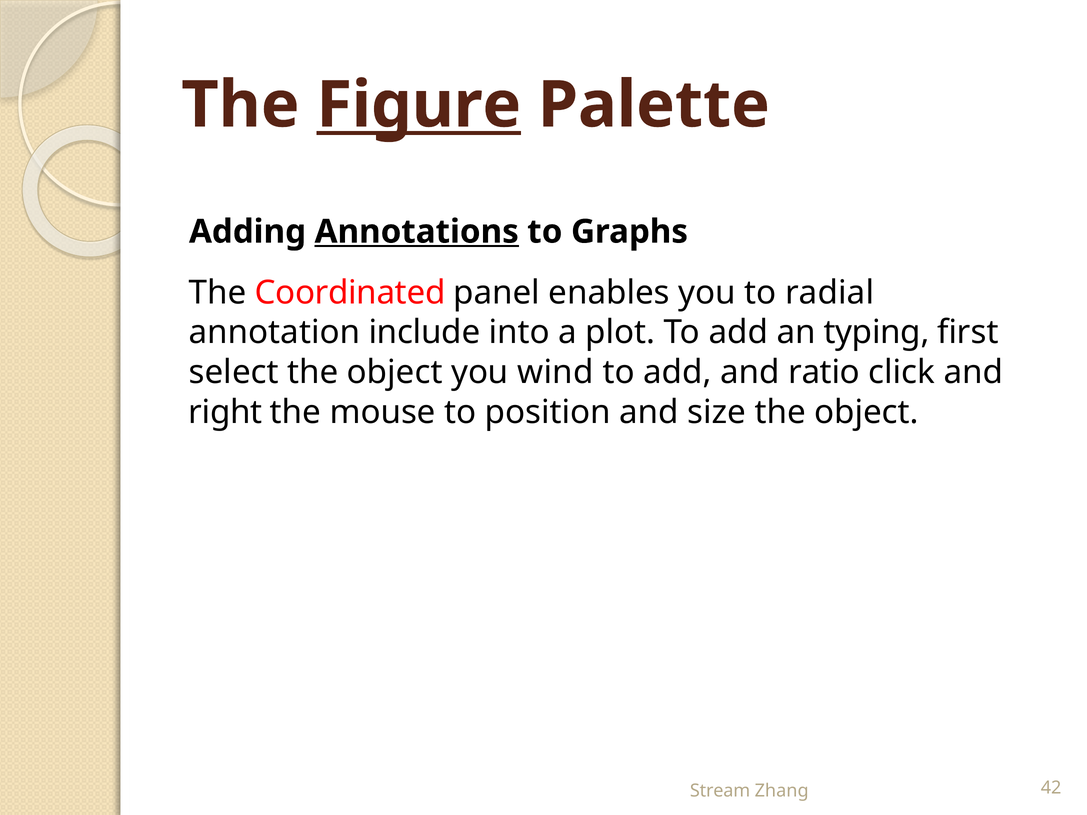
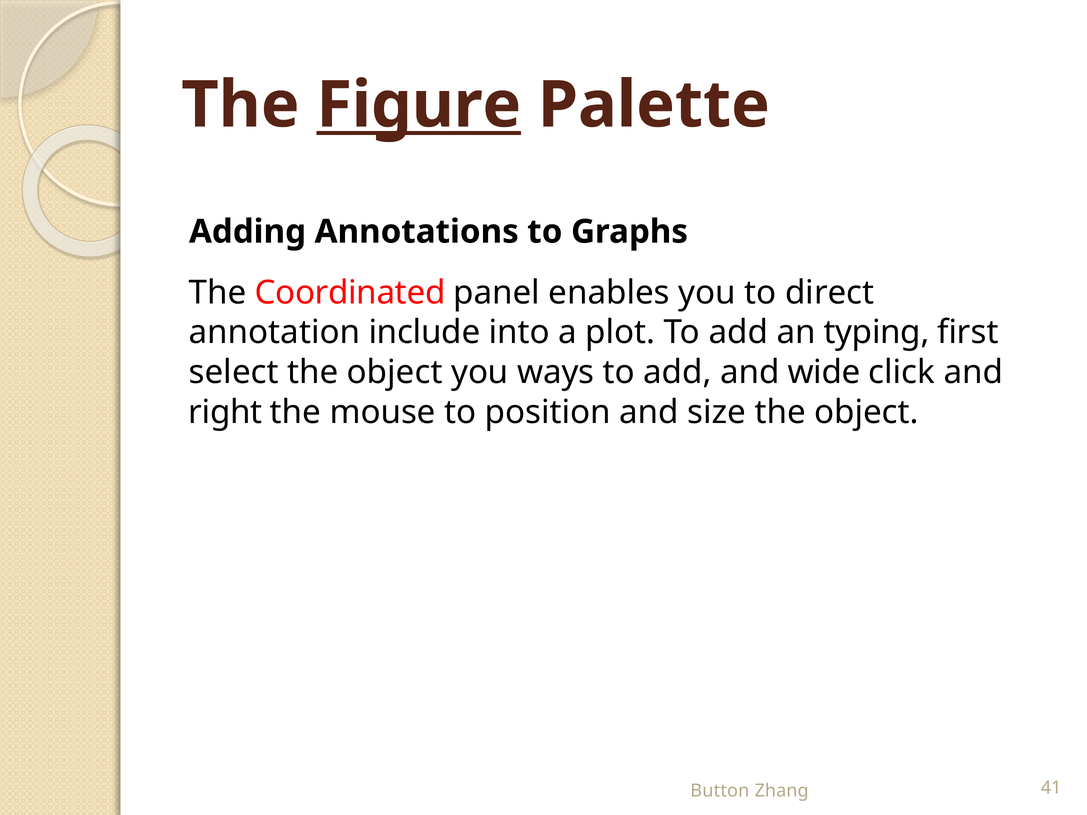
Annotations underline: present -> none
radial: radial -> direct
wind: wind -> ways
ratio: ratio -> wide
Stream: Stream -> Button
42: 42 -> 41
